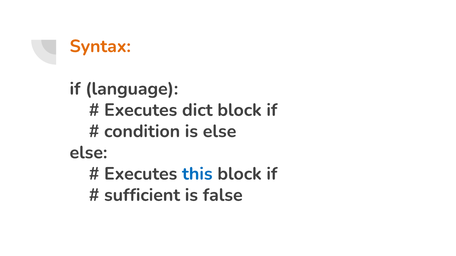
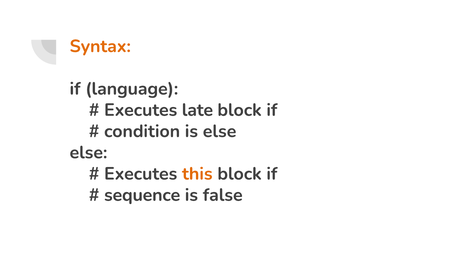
dict: dict -> late
this colour: blue -> orange
sufficient: sufficient -> sequence
